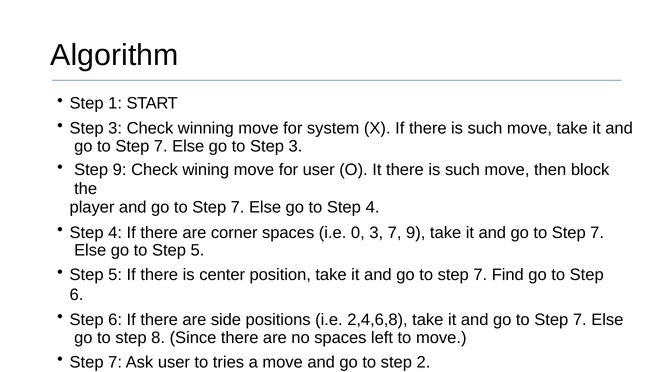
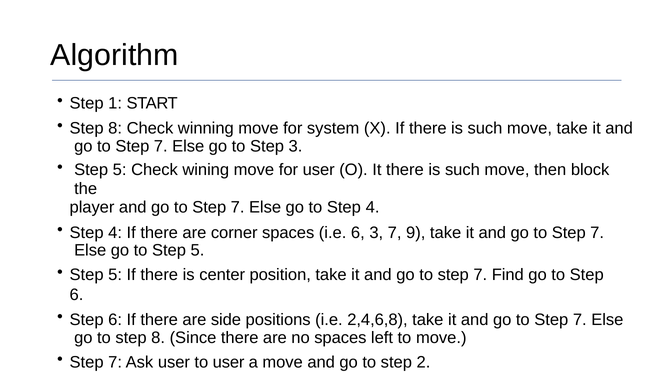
3 at (115, 129): 3 -> 8
9 at (120, 170): 9 -> 5
i.e 0: 0 -> 6
to tries: tries -> user
